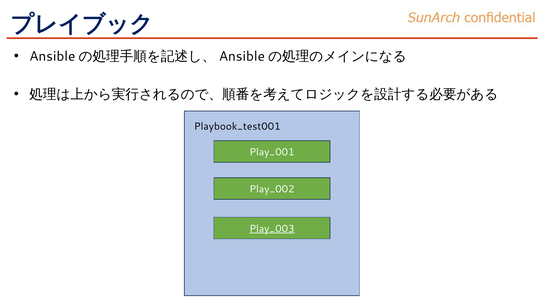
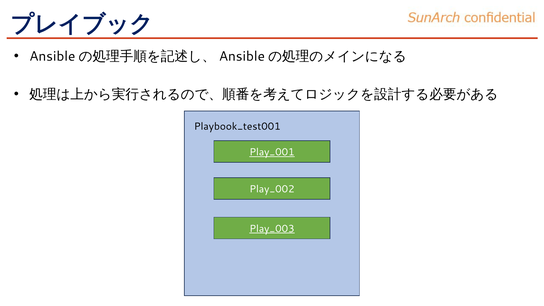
Play_001 underline: none -> present
